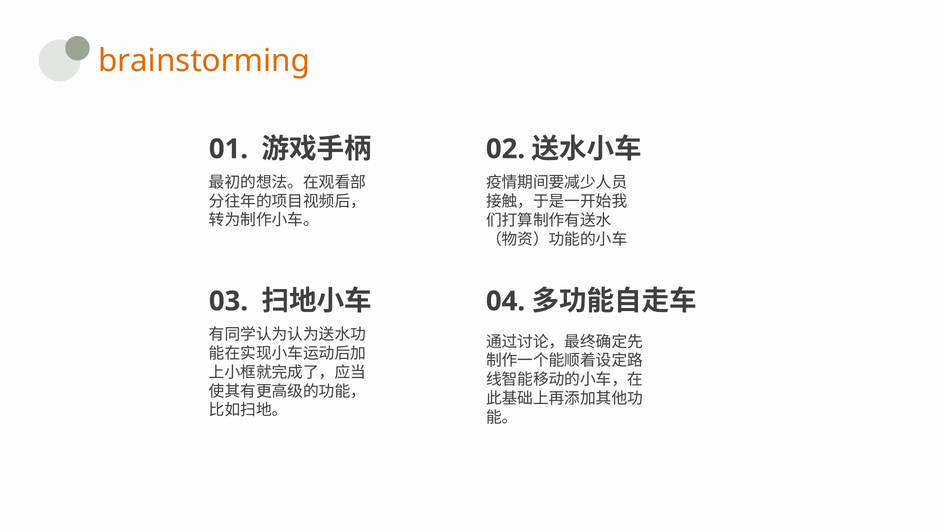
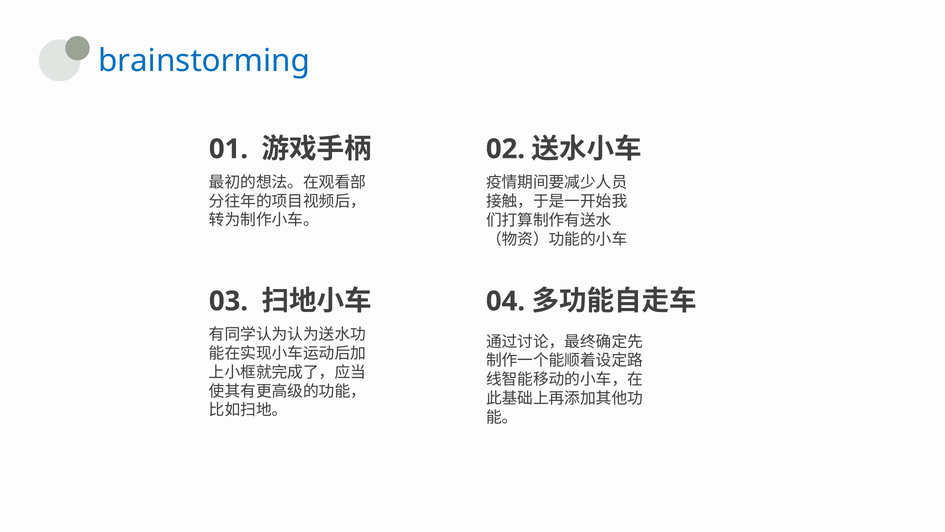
brainstorming colour: orange -> blue
